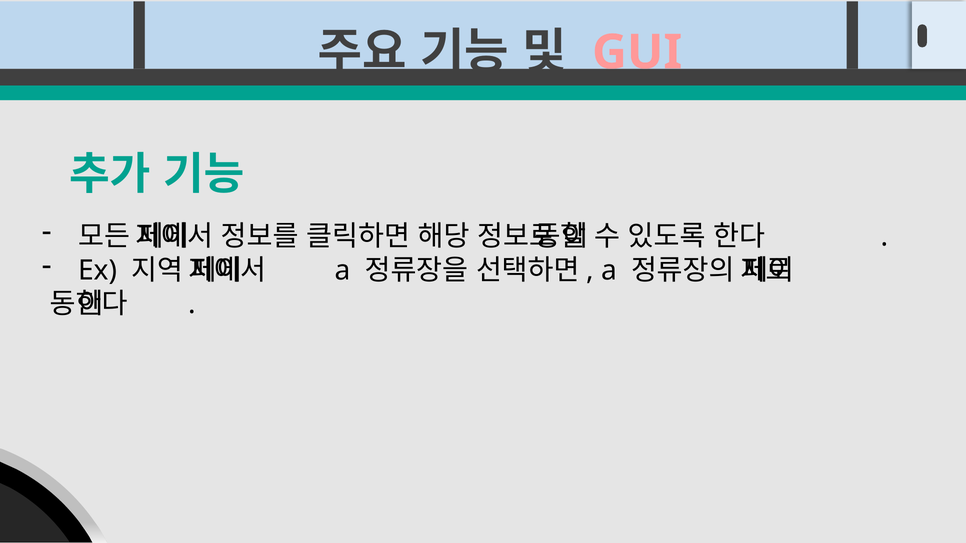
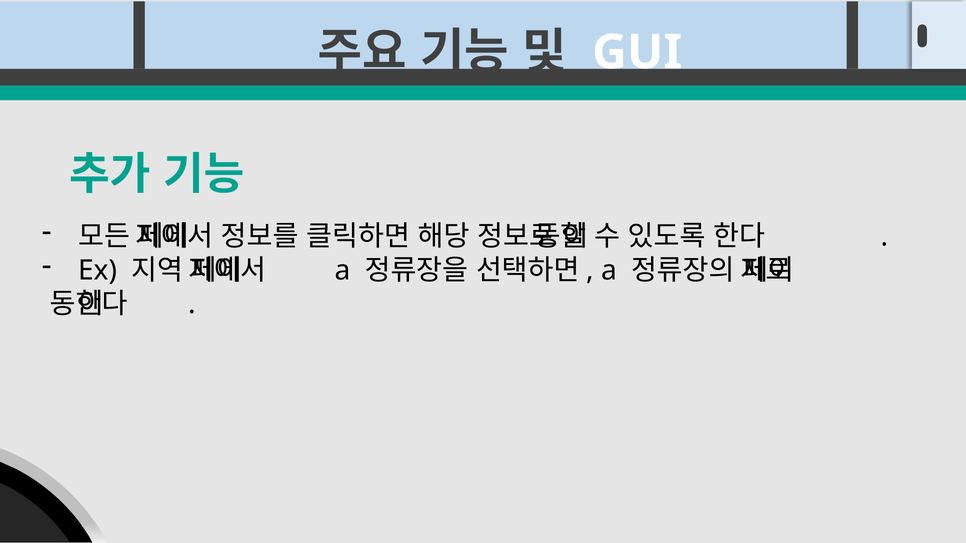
GUI colour: pink -> white
